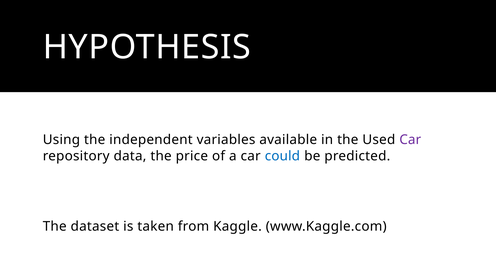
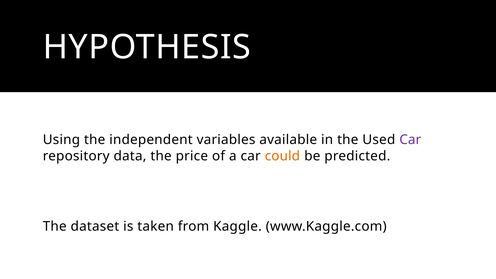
could colour: blue -> orange
